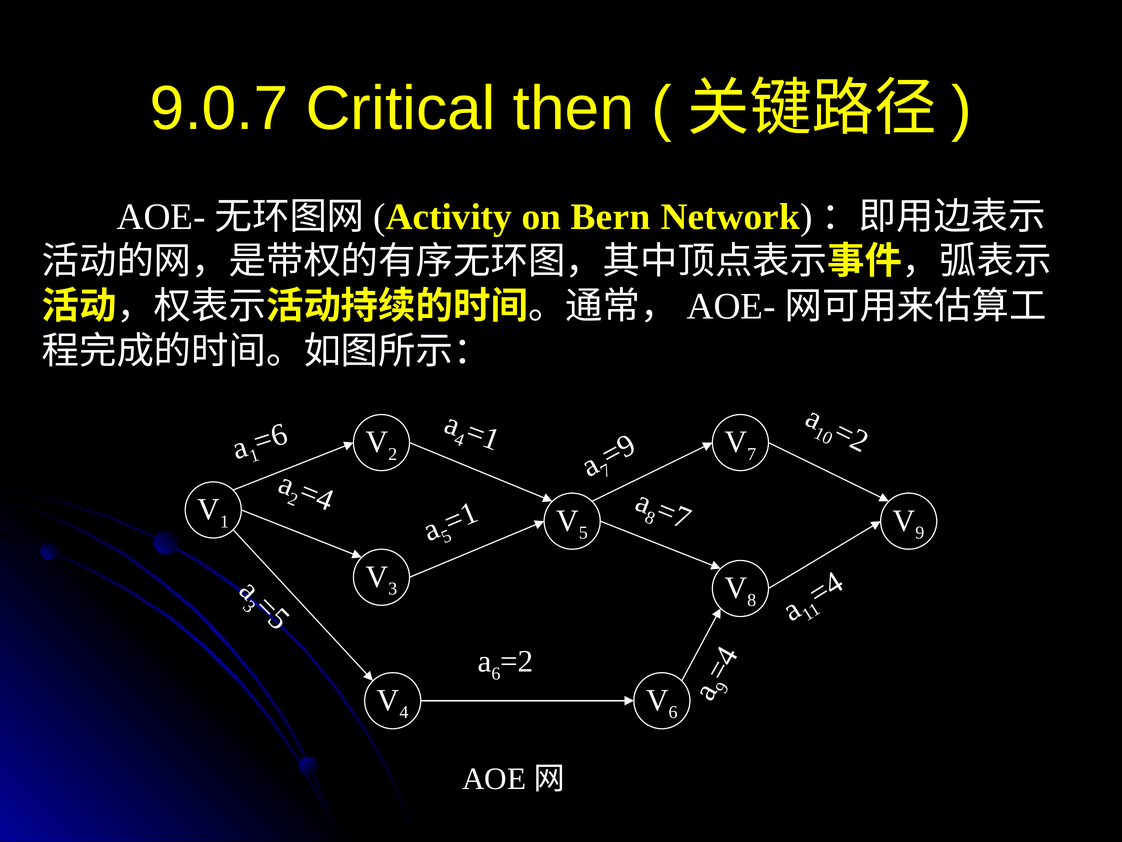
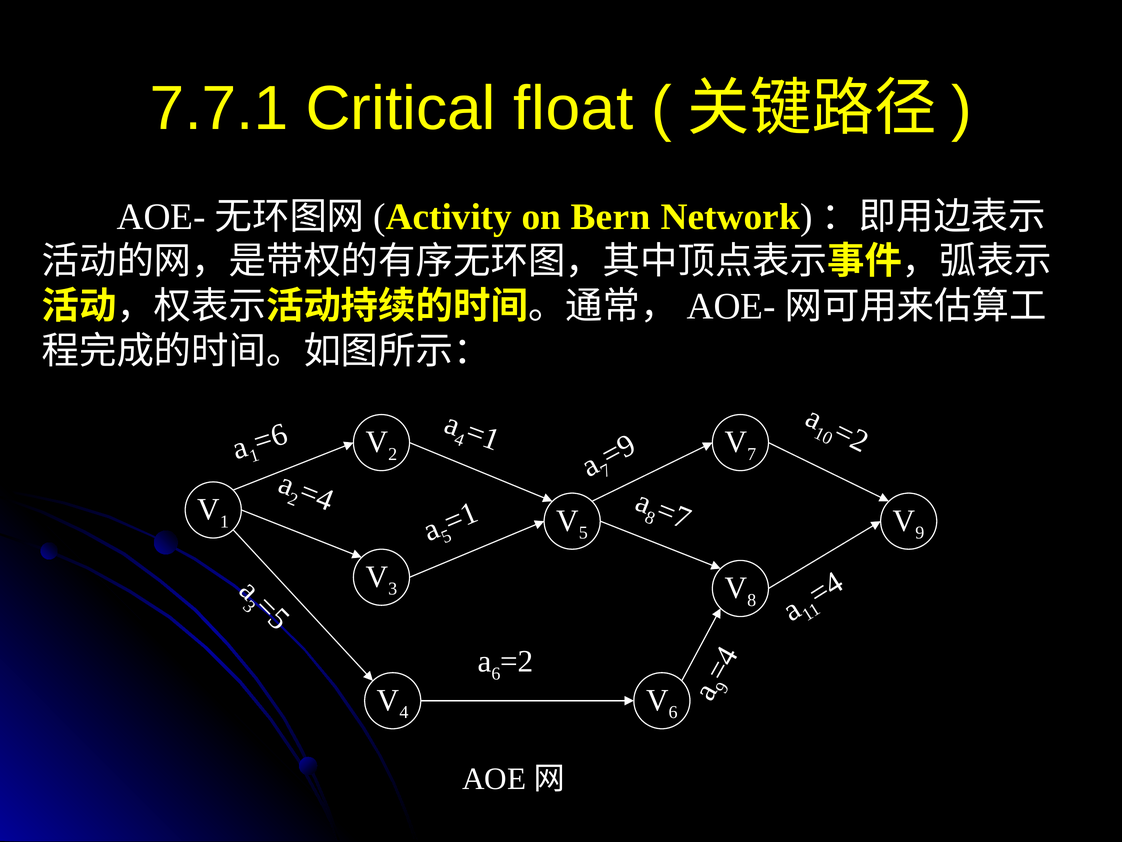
9.0.7: 9.0.7 -> 7.7.1
then: then -> float
